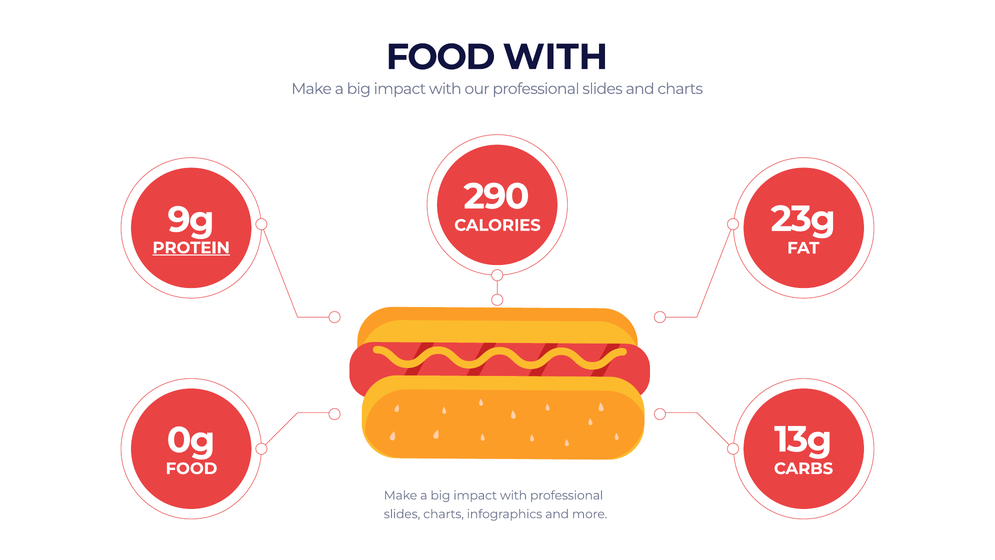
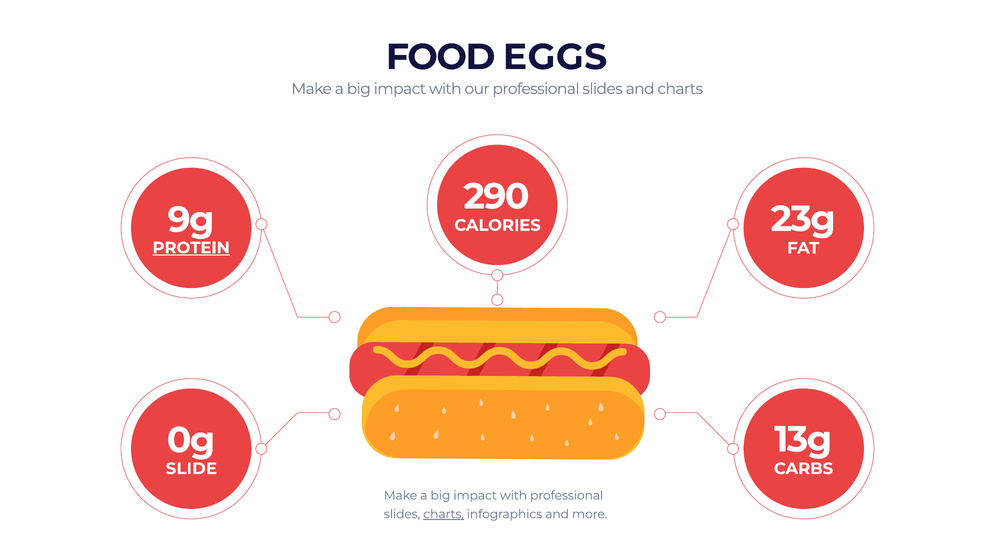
FOOD WITH: WITH -> EGGS
FOOD at (191, 469): FOOD -> SLIDE
charts at (444, 514) underline: none -> present
